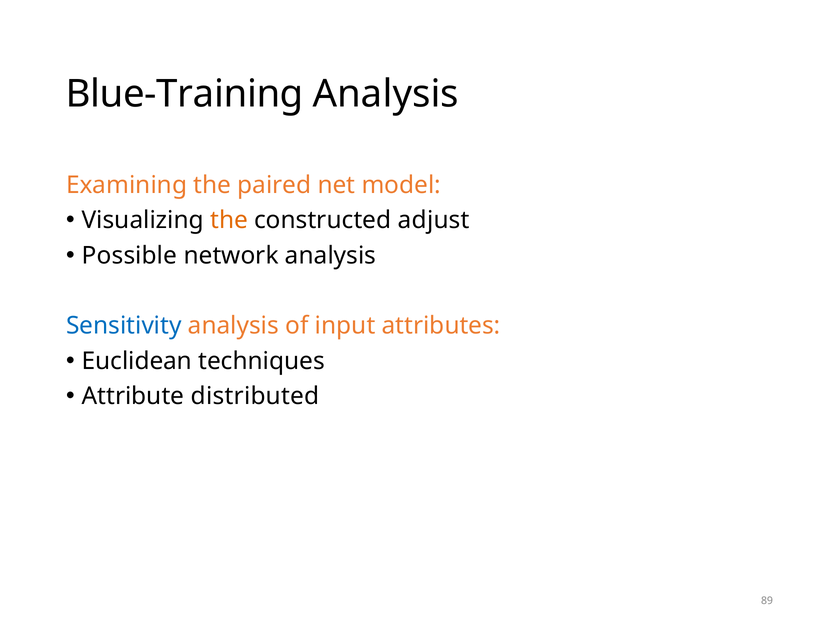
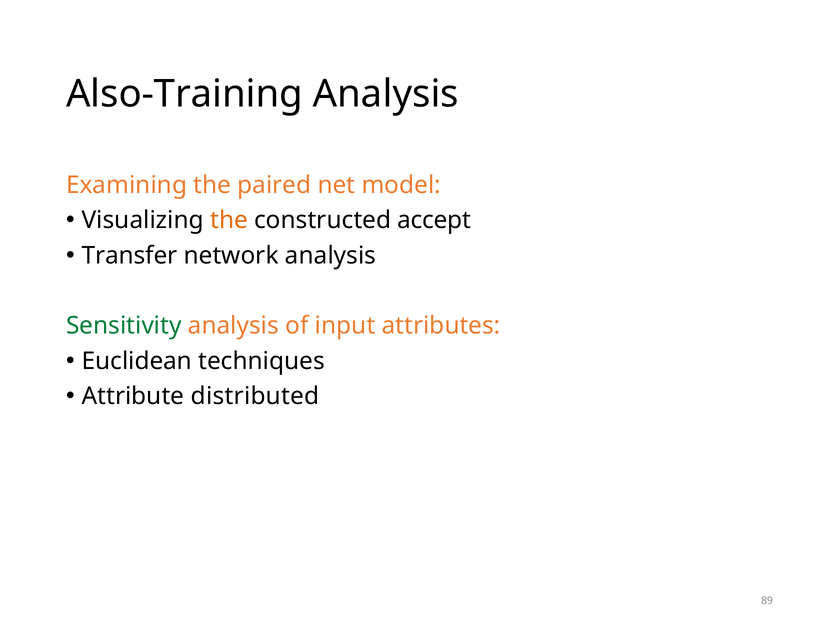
Blue-Training: Blue-Training -> Also-Training
adjust: adjust -> accept
Possible: Possible -> Transfer
Sensitivity colour: blue -> green
